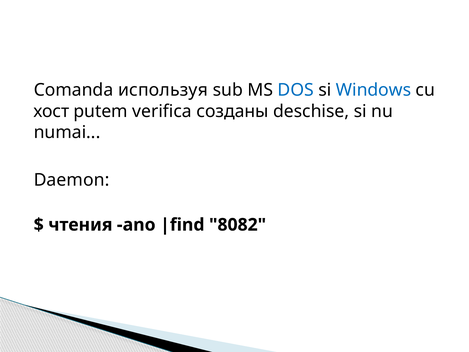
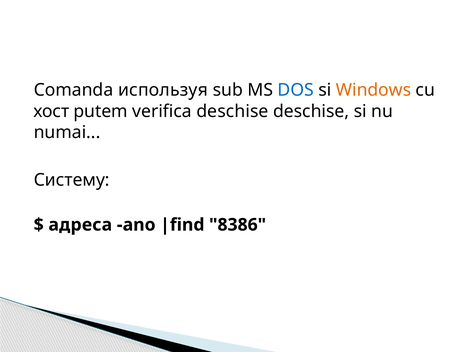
Windows colour: blue -> orange
verifica созданы: созданы -> deschise
Daemon: Daemon -> Систему
чтения: чтения -> адреса
8082: 8082 -> 8386
